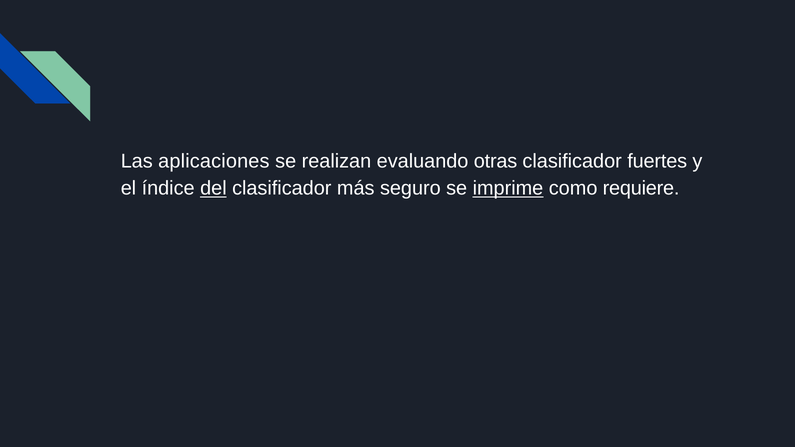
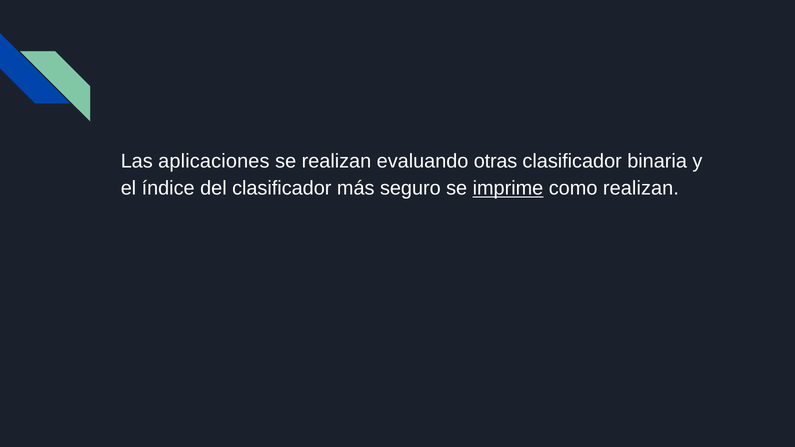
fuertes: fuertes -> binaria
del underline: present -> none
como requiere: requiere -> realizan
